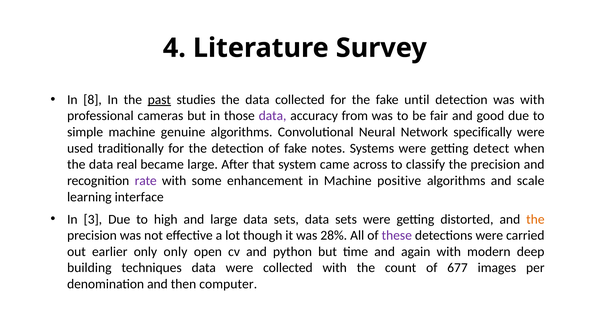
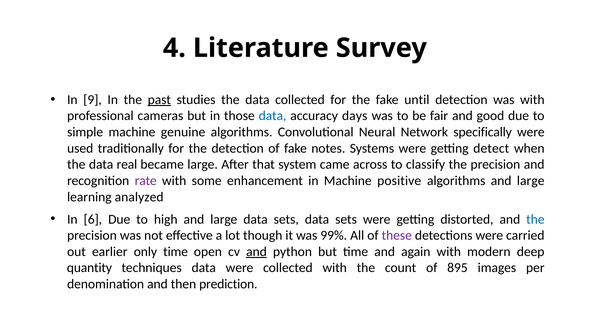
8: 8 -> 9
data at (273, 116) colour: purple -> blue
from: from -> days
algorithms and scale: scale -> large
interface: interface -> analyzed
3: 3 -> 6
the at (535, 219) colour: orange -> blue
28%: 28% -> 99%
only only: only -> time
and at (256, 252) underline: none -> present
building: building -> quantity
677: 677 -> 895
computer: computer -> prediction
